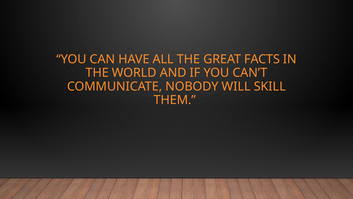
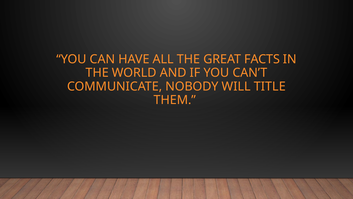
SKILL: SKILL -> TITLE
